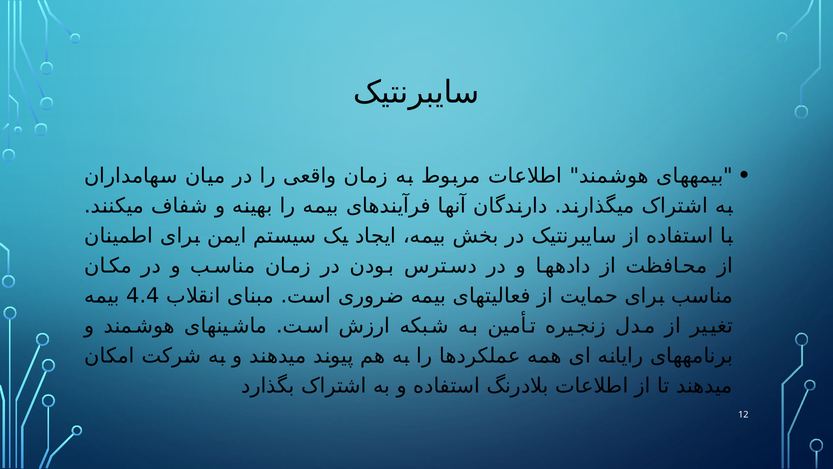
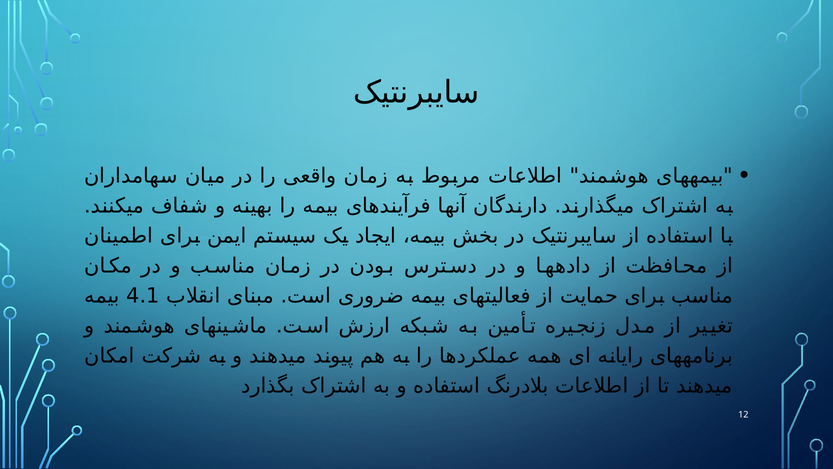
4.4: 4.4 -> 4.1
